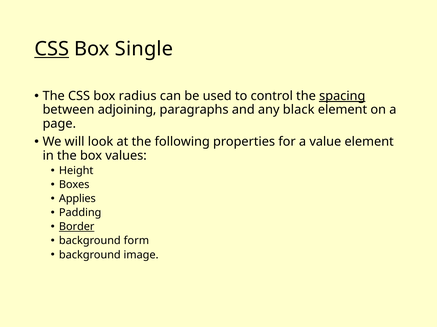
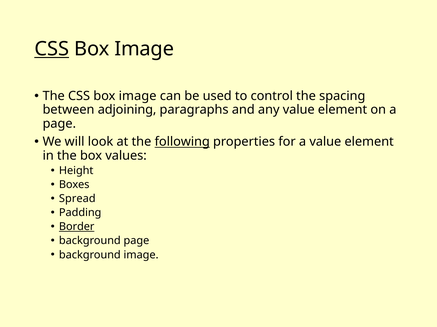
Single at (144, 49): Single -> Image
The CSS box radius: radius -> image
spacing underline: present -> none
any black: black -> value
following underline: none -> present
Applies: Applies -> Spread
background form: form -> page
